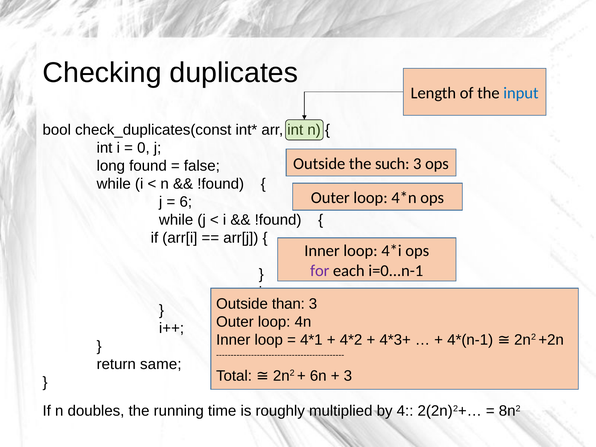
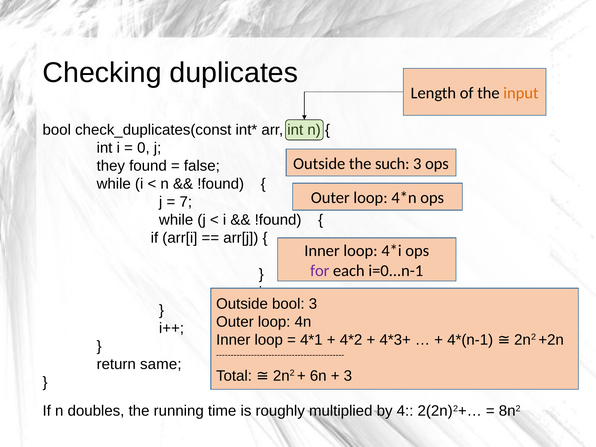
input colour: blue -> orange
long: long -> they
6: 6 -> 7
Outside than: than -> bool
